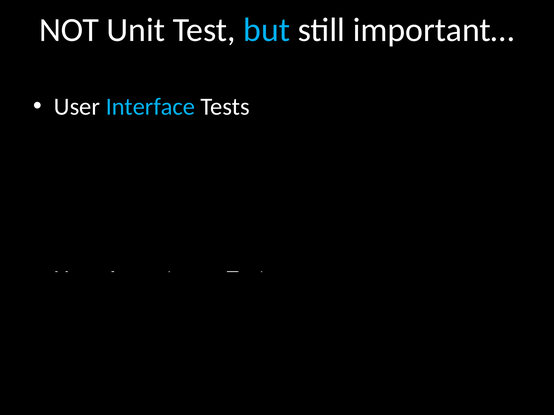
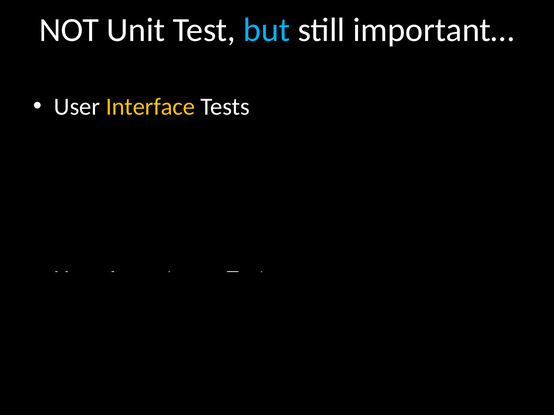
Interface colour: light blue -> yellow
